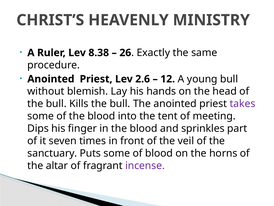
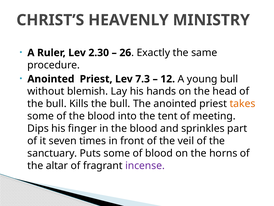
8.38: 8.38 -> 2.30
2.6: 2.6 -> 7.3
takes colour: purple -> orange
